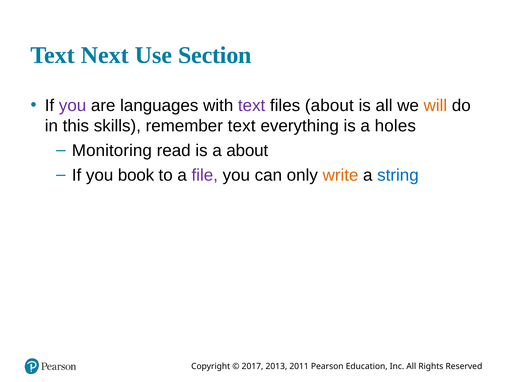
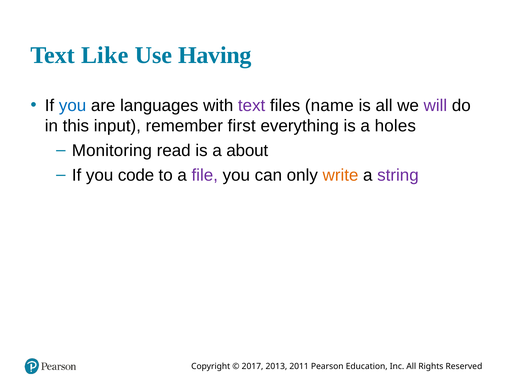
Next: Next -> Like
Section: Section -> Having
you at (73, 106) colour: purple -> blue
files about: about -> name
will colour: orange -> purple
skills: skills -> input
remember text: text -> first
book: book -> code
string colour: blue -> purple
